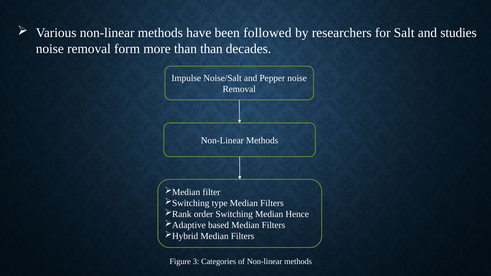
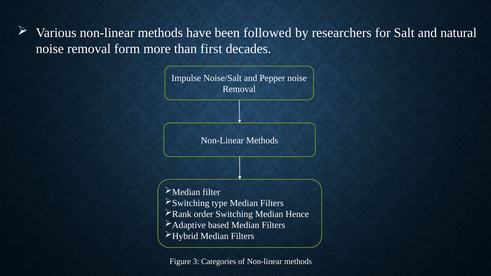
studies: studies -> natural
than than: than -> first
